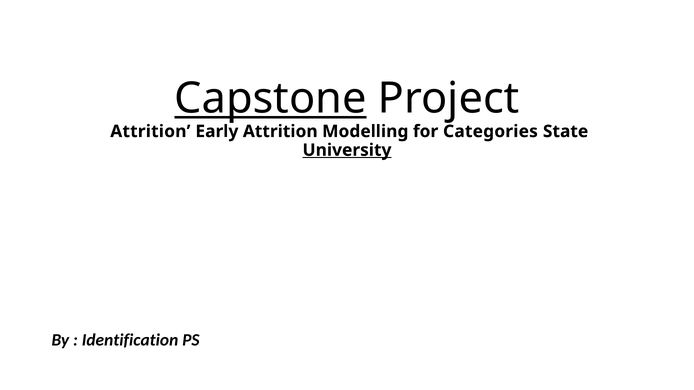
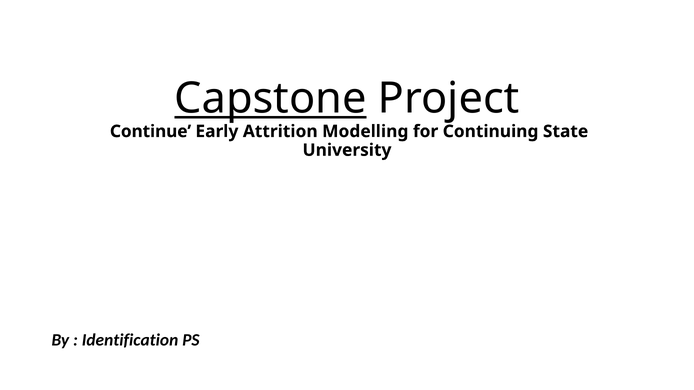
Attrition at (150, 132): Attrition -> Continue
Categories: Categories -> Continuing
University underline: present -> none
